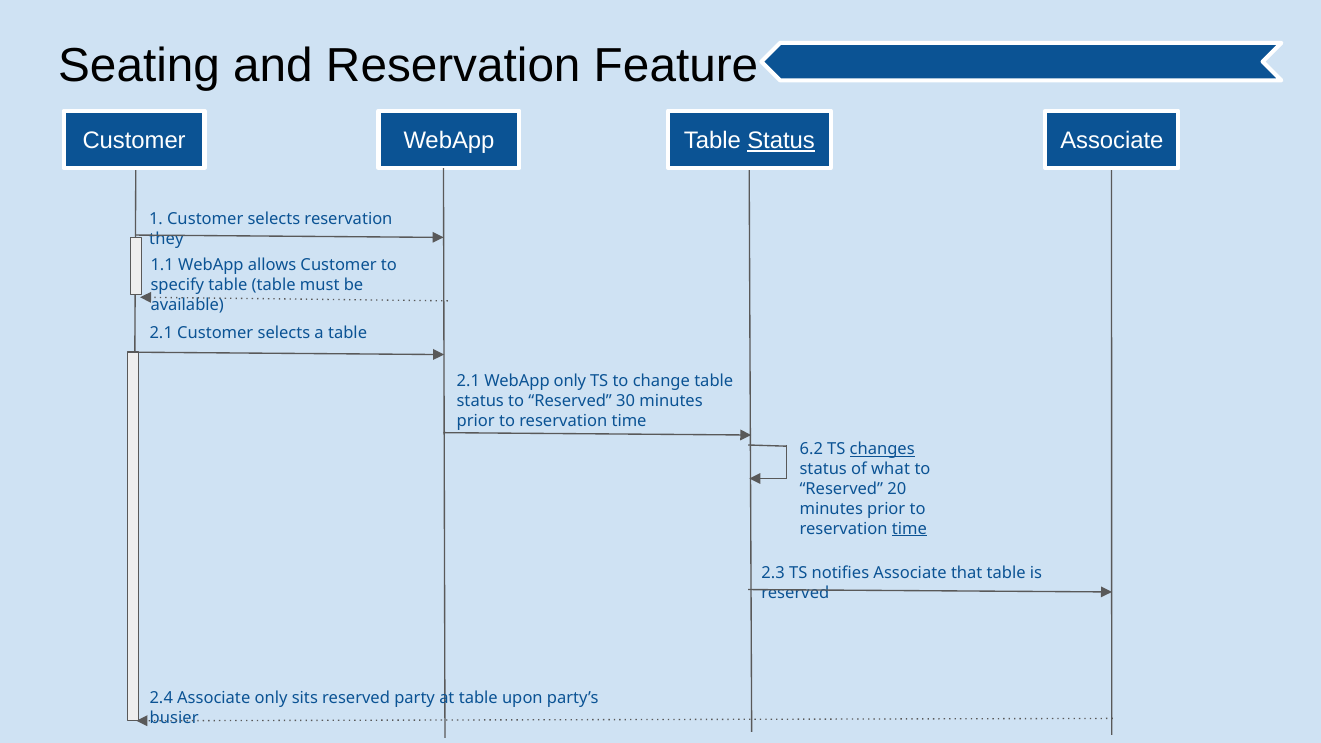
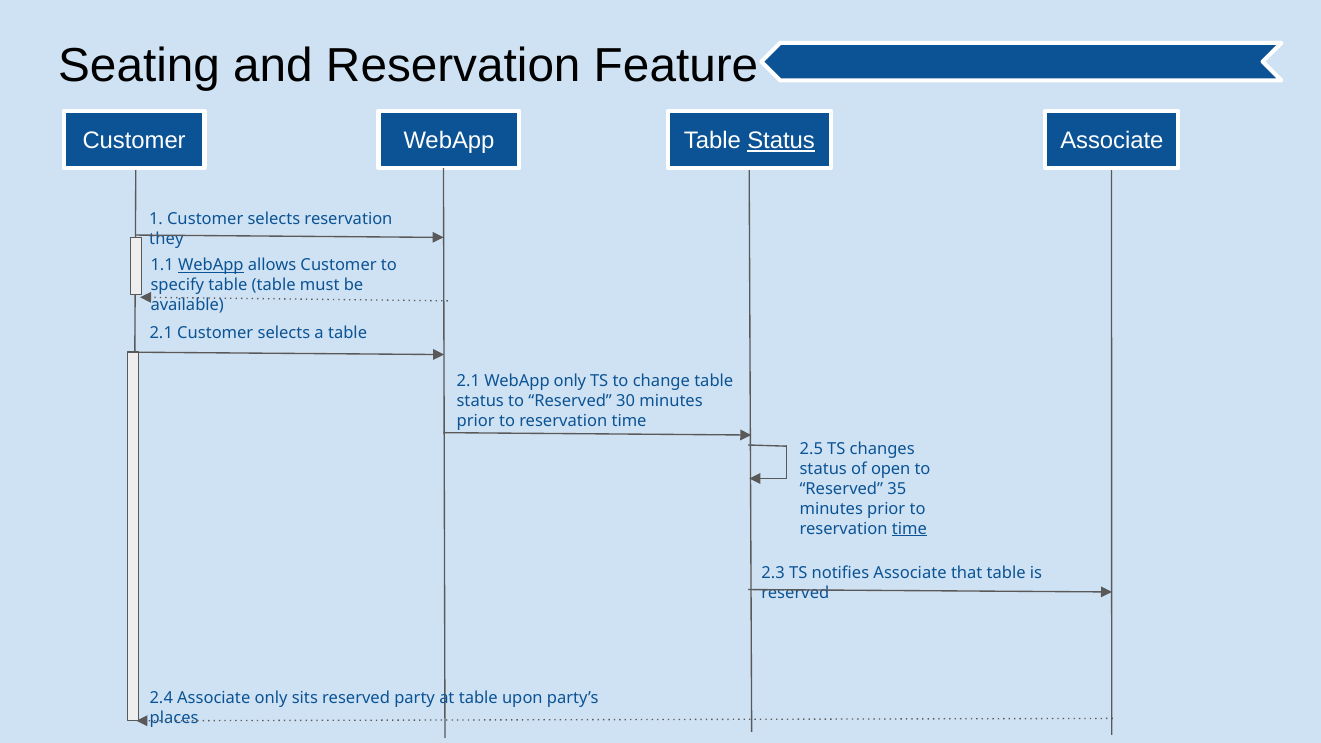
WebApp at (211, 266) underline: none -> present
6.2: 6.2 -> 2.5
changes underline: present -> none
what: what -> open
20: 20 -> 35
busier: busier -> places
